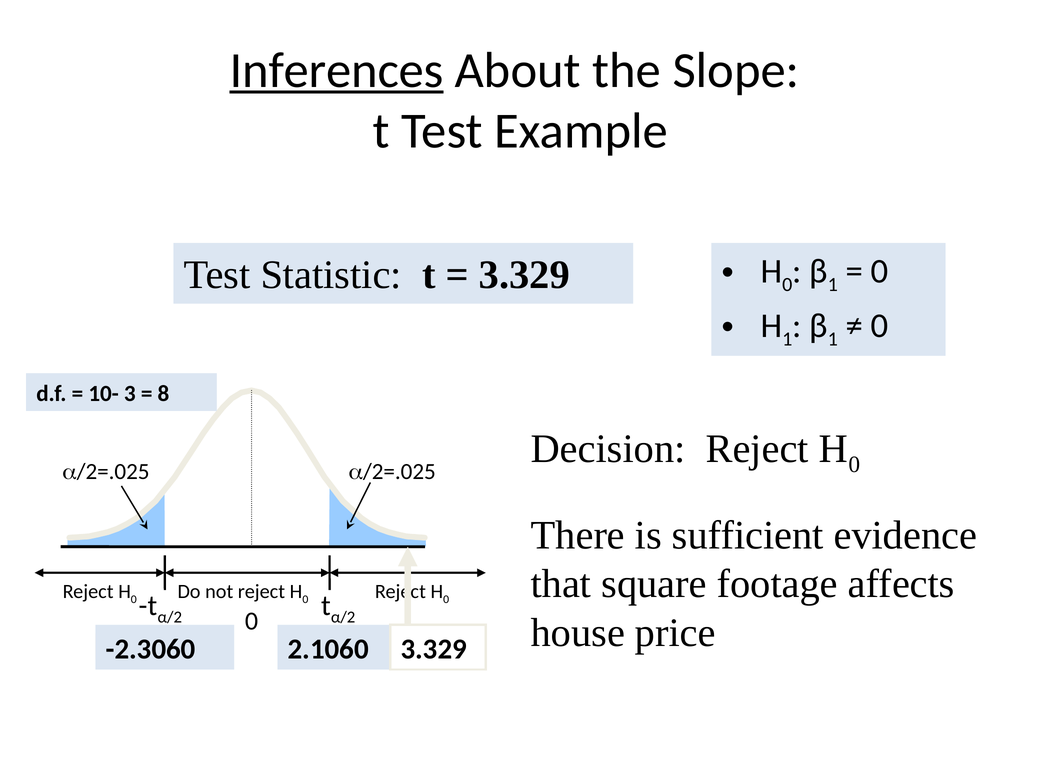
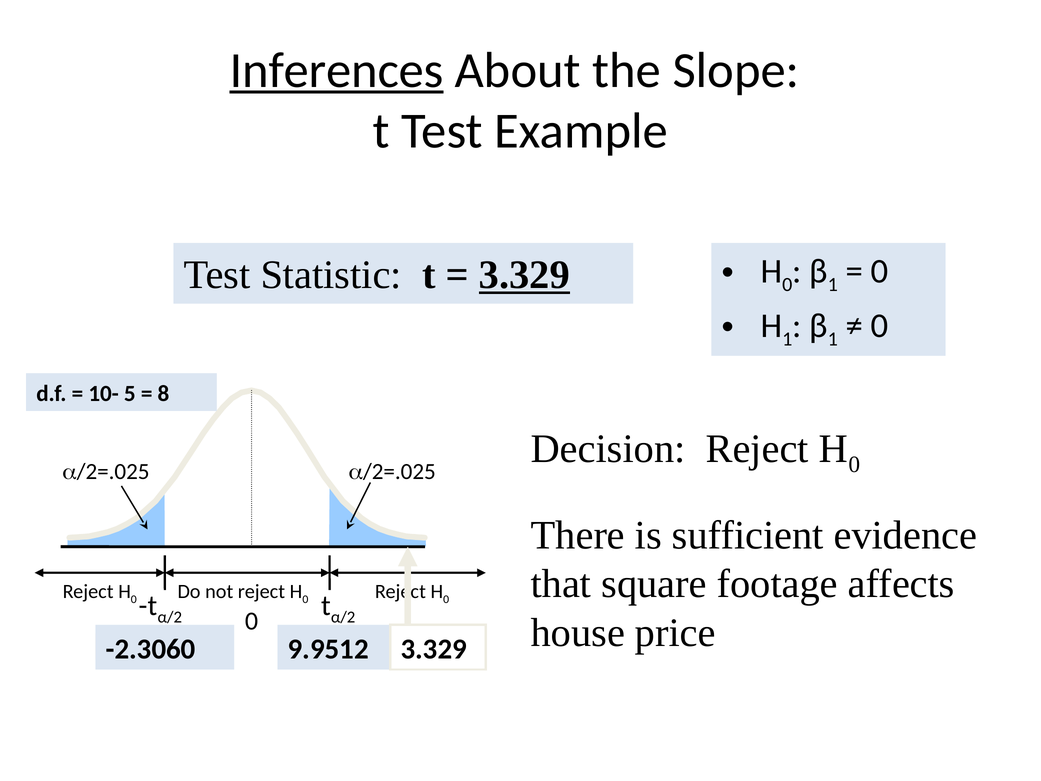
3.329 at (524, 275) underline: none -> present
3: 3 -> 5
2.1060: 2.1060 -> 9.9512
